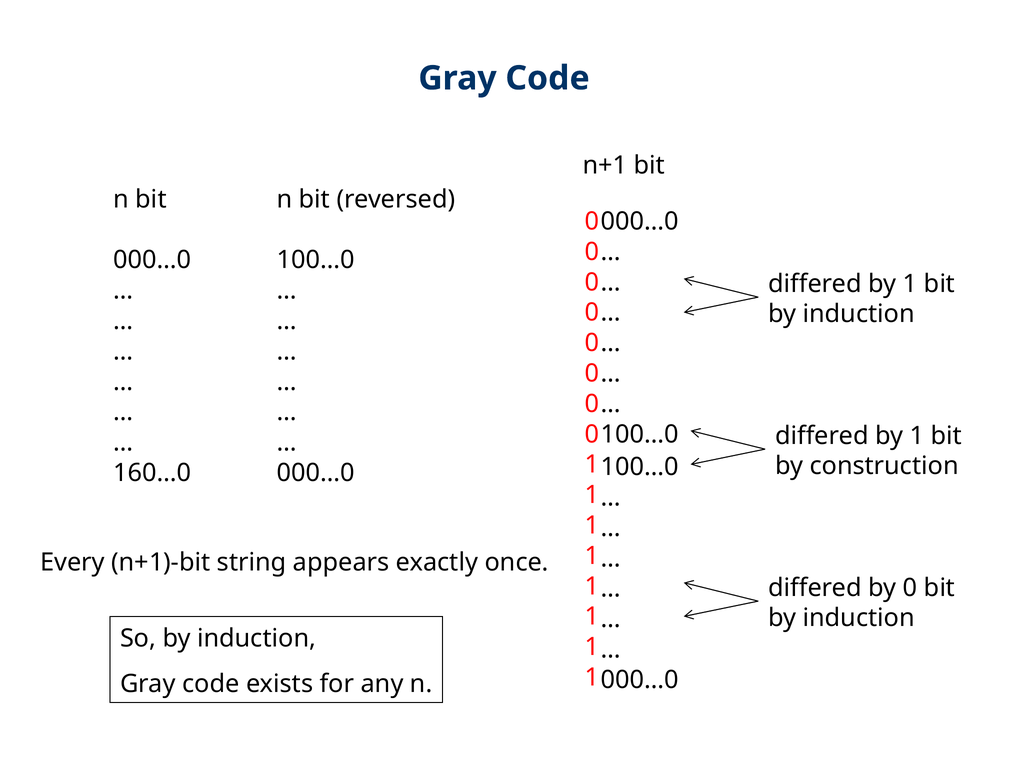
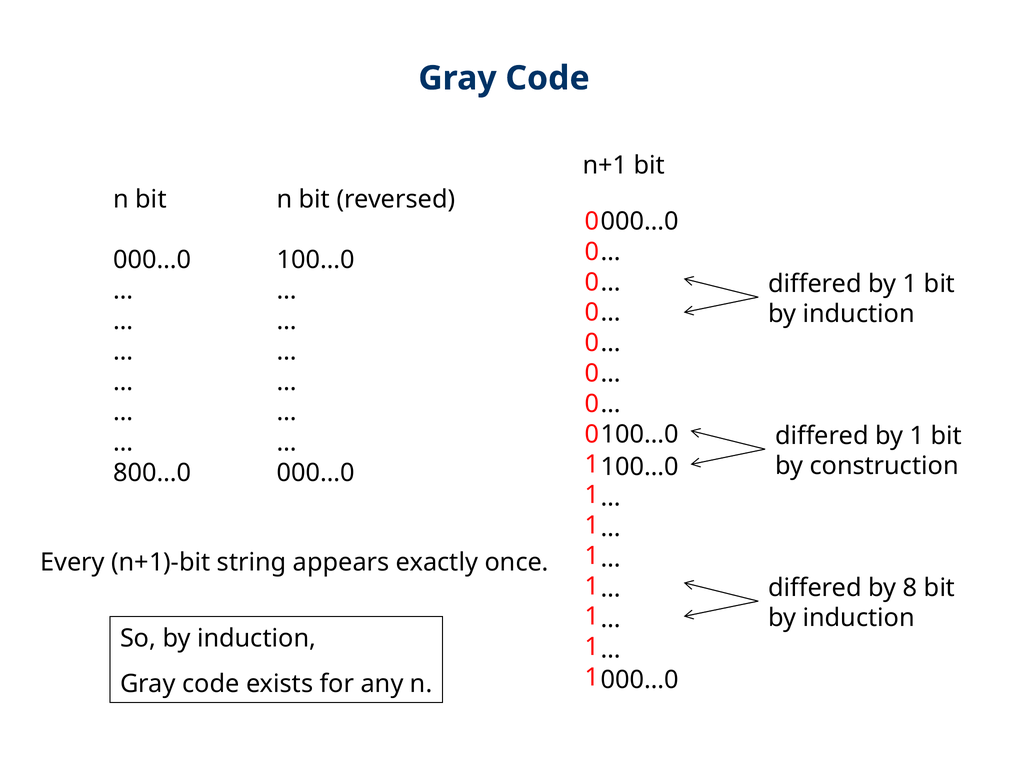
160…0: 160…0 -> 800…0
by 0: 0 -> 8
